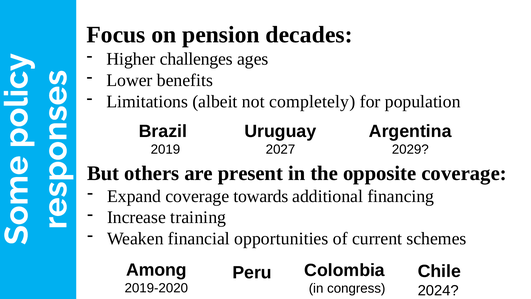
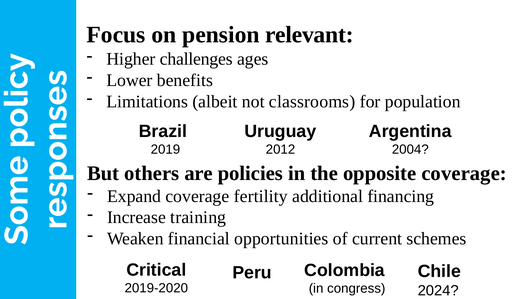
decades: decades -> relevant
completely: completely -> classrooms
2027: 2027 -> 2012
2029: 2029 -> 2004
present: present -> policies
towards: towards -> fertility
Among: Among -> Critical
